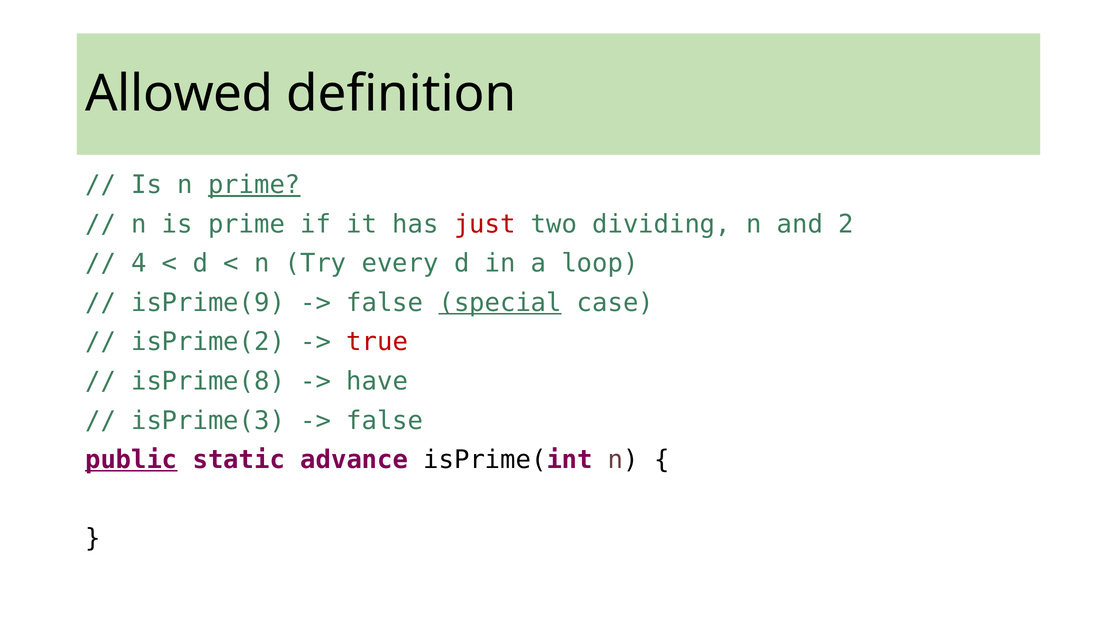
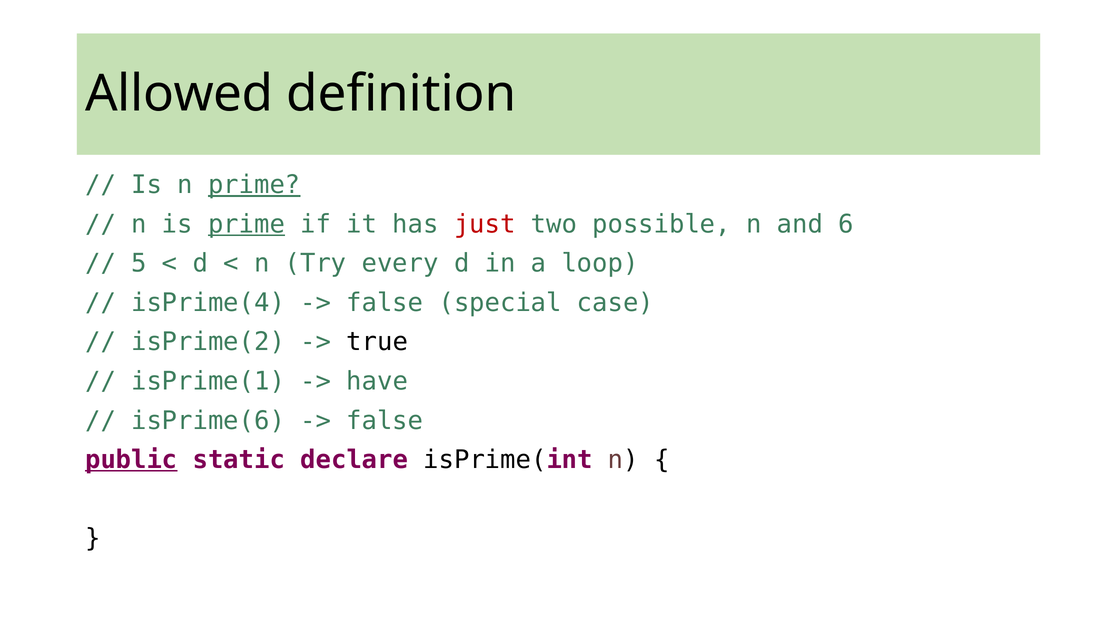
prime at (247, 224) underline: none -> present
dividing: dividing -> possible
2: 2 -> 6
4: 4 -> 5
isPrime(9: isPrime(9 -> isPrime(4
special underline: present -> none
true colour: red -> black
isPrime(8: isPrime(8 -> isPrime(1
isPrime(3: isPrime(3 -> isPrime(6
advance: advance -> declare
